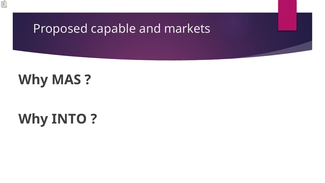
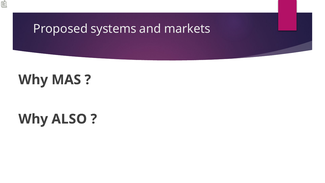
capable: capable -> systems
INTO: INTO -> ALSO
